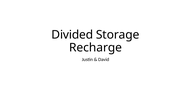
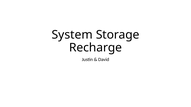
Divided: Divided -> System
